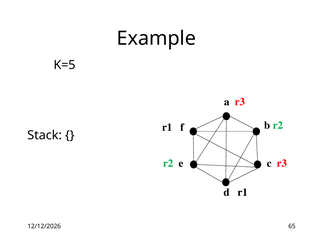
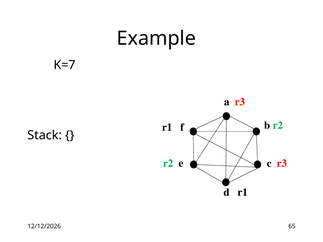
K=5: K=5 -> K=7
